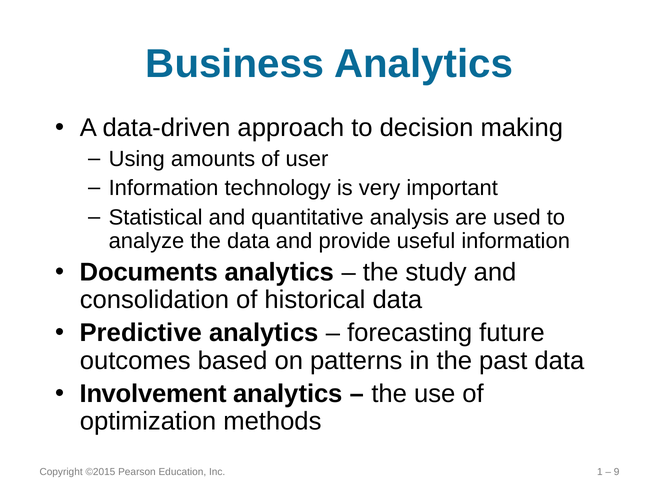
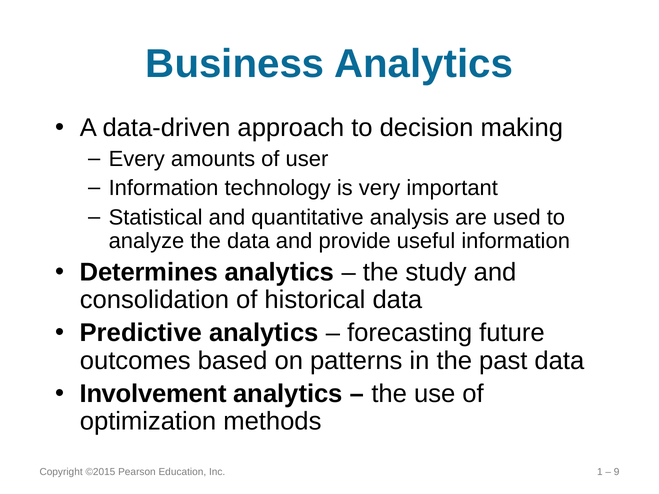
Using: Using -> Every
Documents: Documents -> Determines
